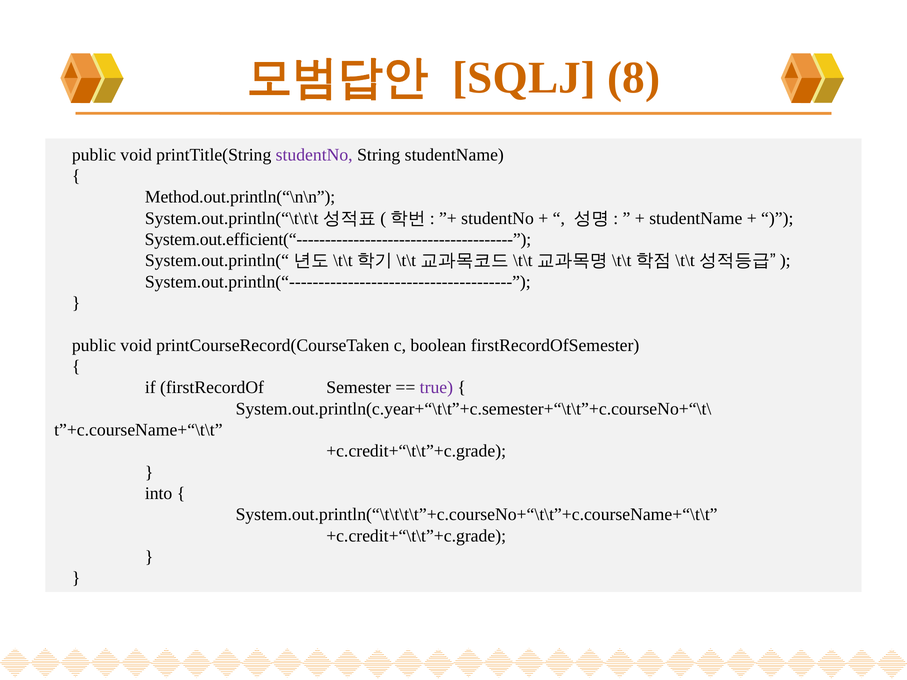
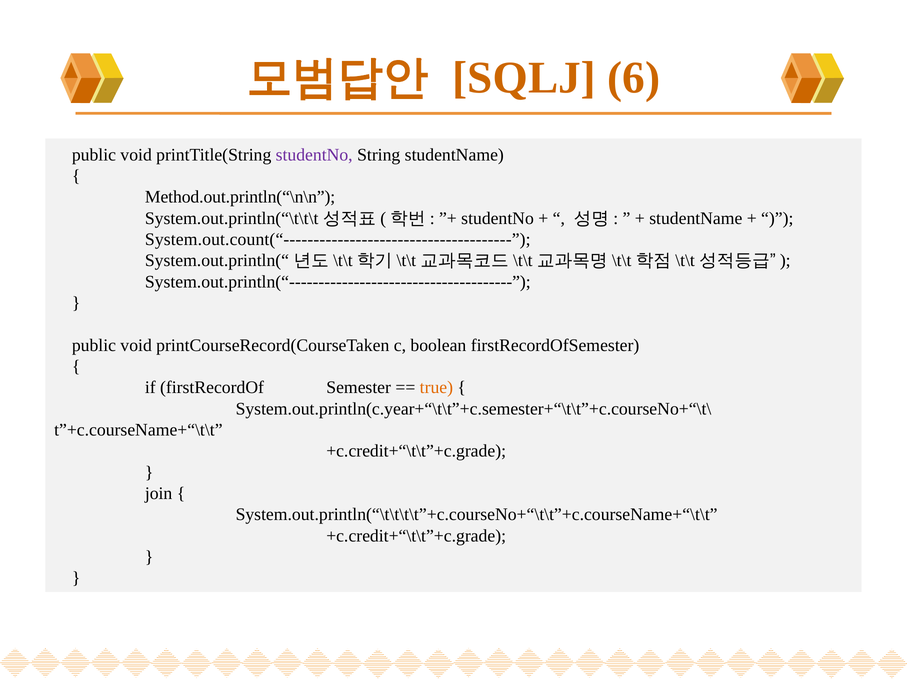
8: 8 -> 6
System.out.efficient(“--------------------------------------: System.out.efficient(“-------------------------------------- -> System.out.count(“--------------------------------------
true colour: purple -> orange
into: into -> join
